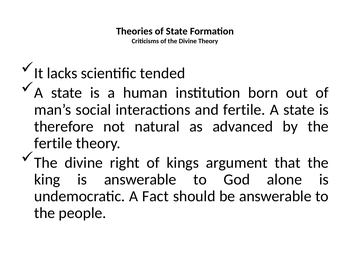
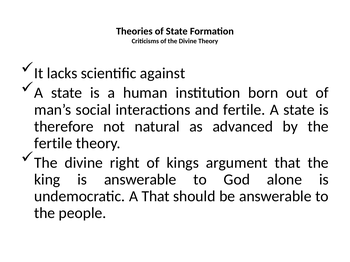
tended: tended -> against
A Fact: Fact -> That
